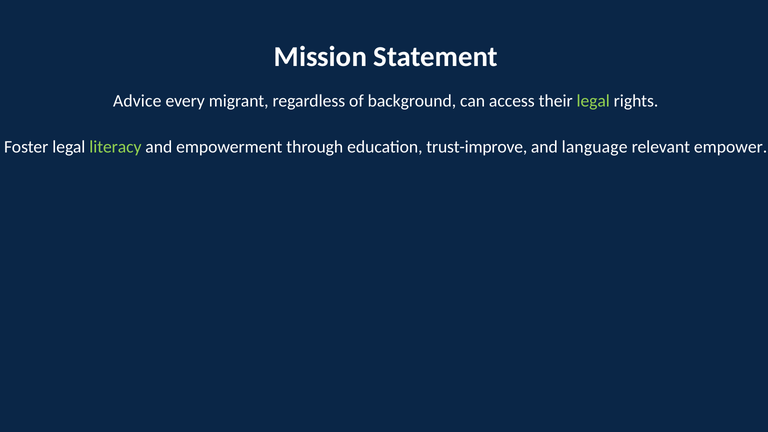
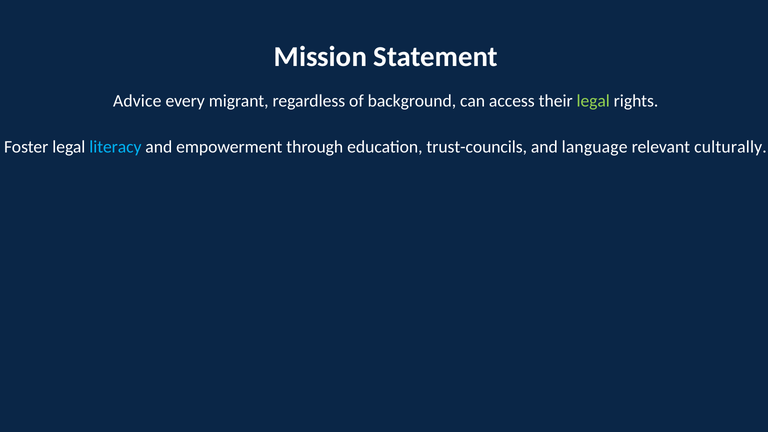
literacy colour: light green -> light blue
trust-improve: trust-improve -> trust-councils
empower: empower -> culturally
